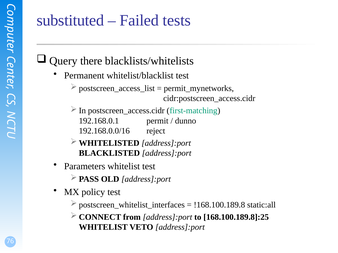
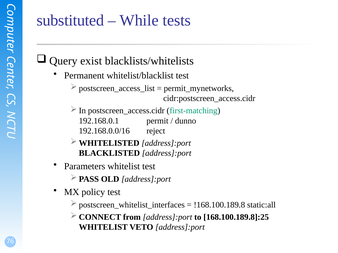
Failed: Failed -> While
there: there -> exist
